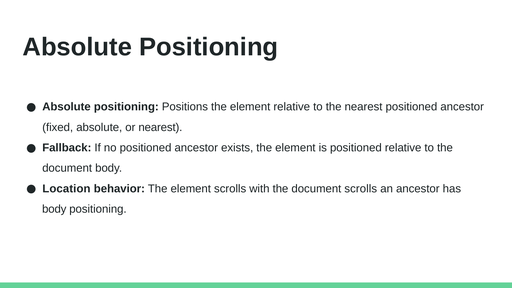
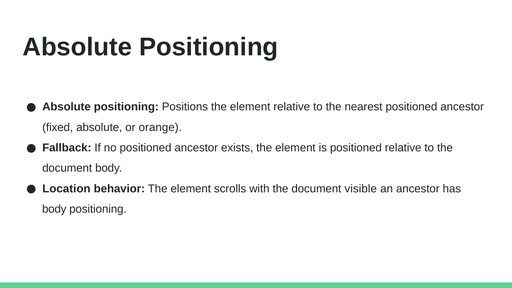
or nearest: nearest -> orange
document scrolls: scrolls -> visible
